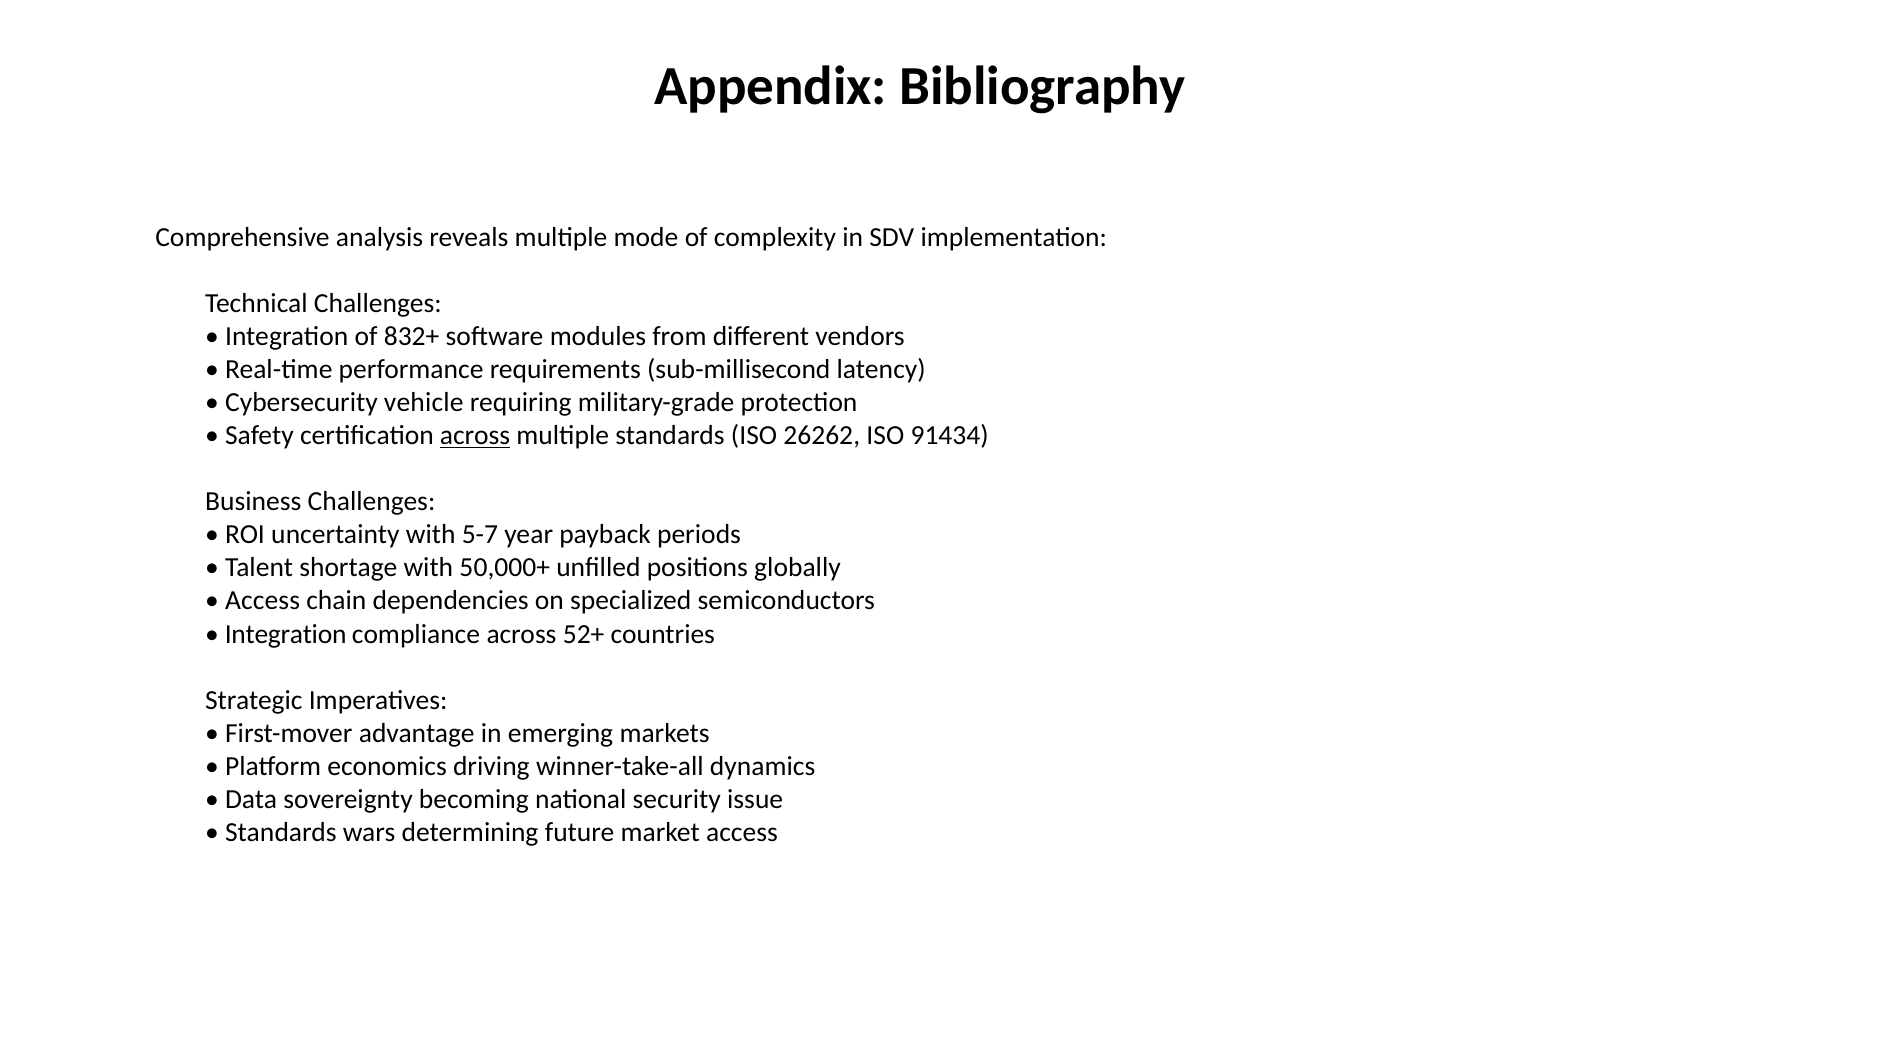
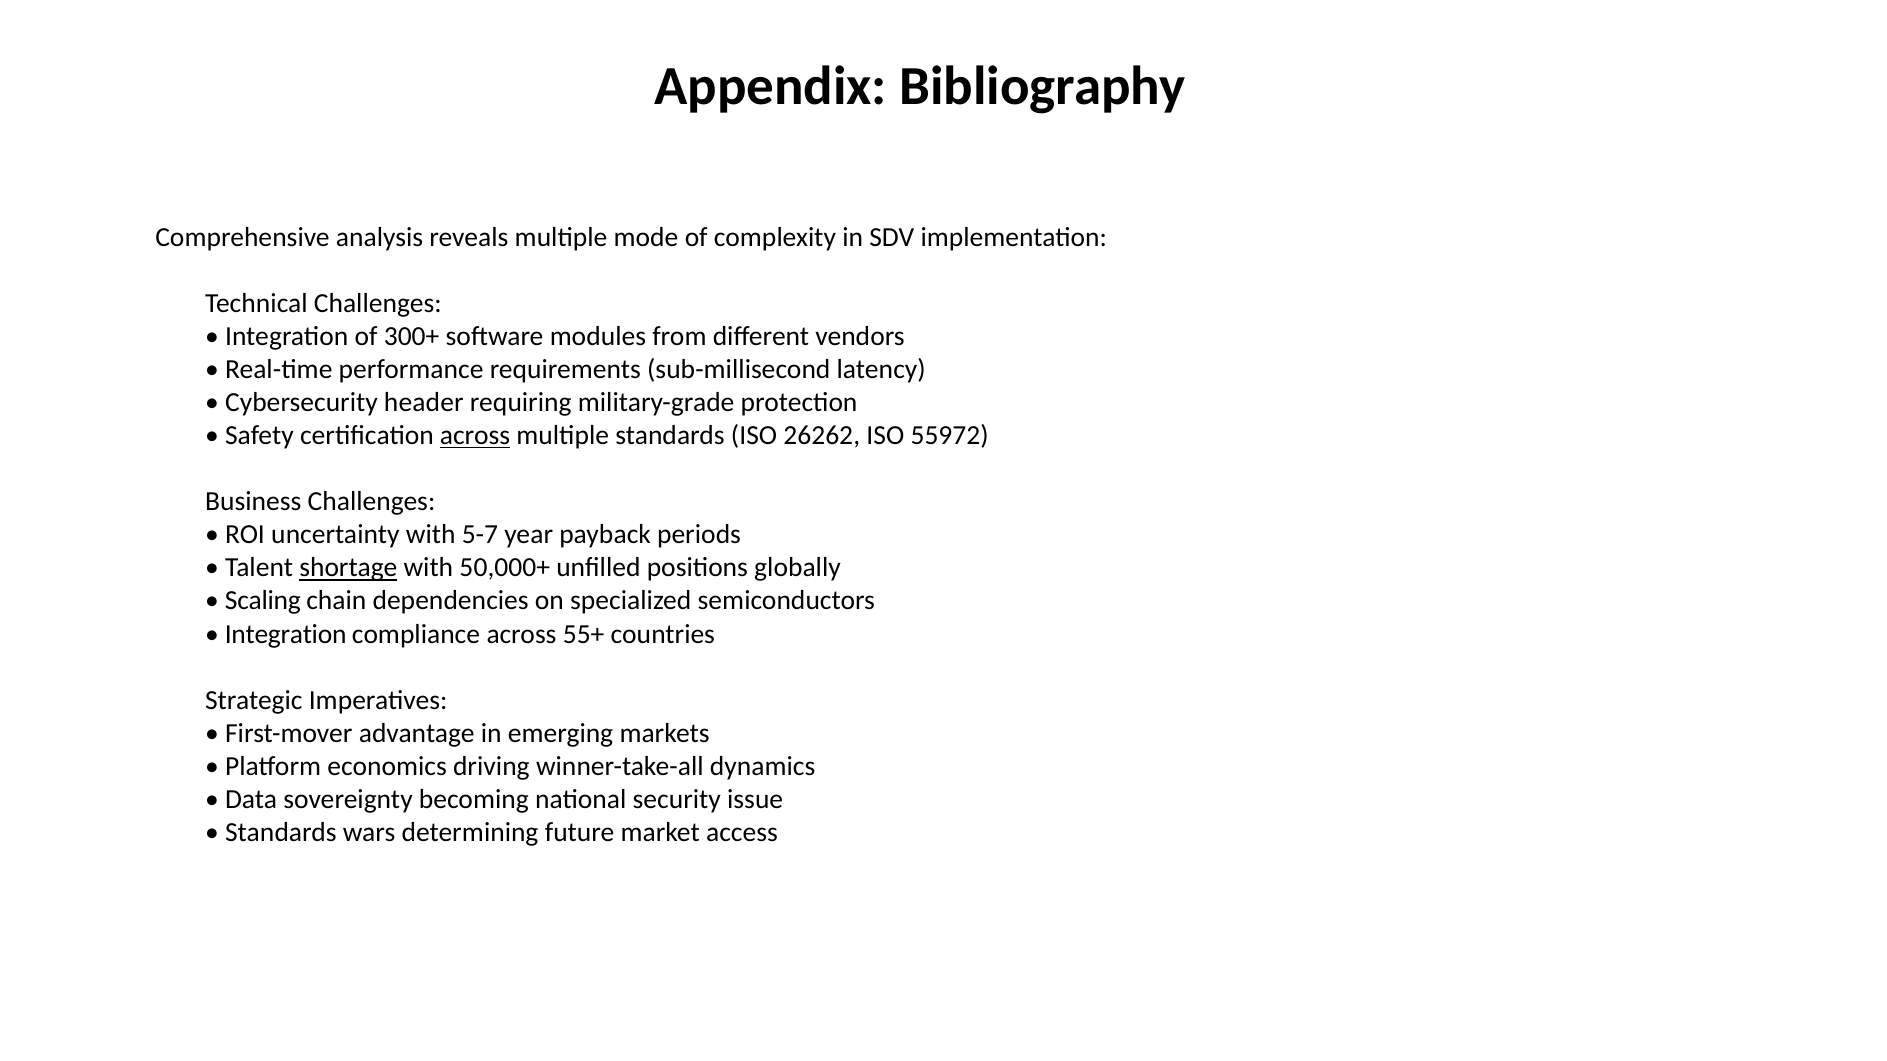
832+: 832+ -> 300+
vehicle: vehicle -> header
91434: 91434 -> 55972
shortage underline: none -> present
Access at (263, 601): Access -> Scaling
52+: 52+ -> 55+
